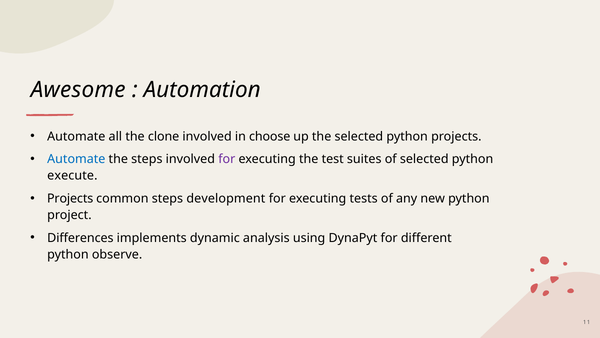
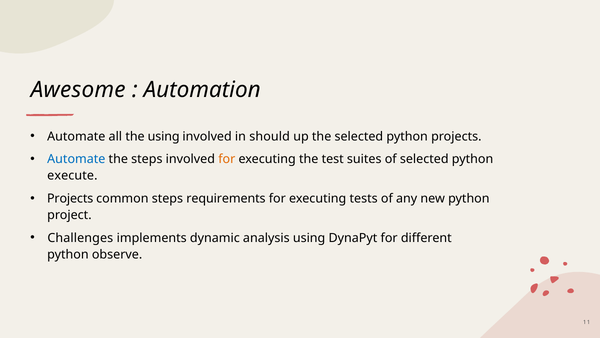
the clone: clone -> using
choose: choose -> should
for at (227, 159) colour: purple -> orange
development: development -> requirements
Differences: Differences -> Challenges
